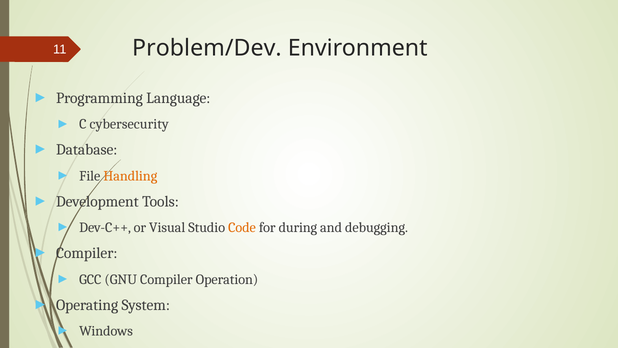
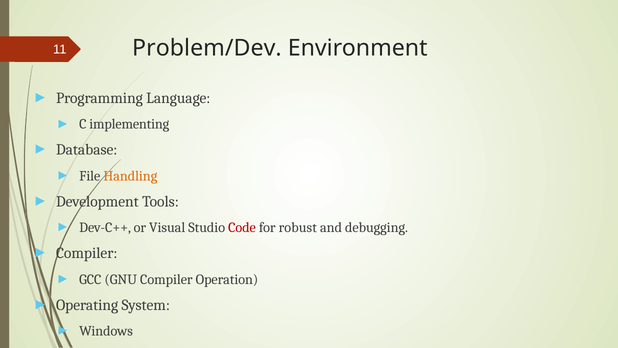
cybersecurity: cybersecurity -> implementing
Code colour: orange -> red
during: during -> robust
